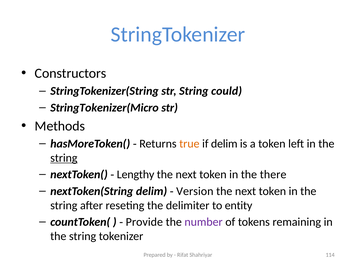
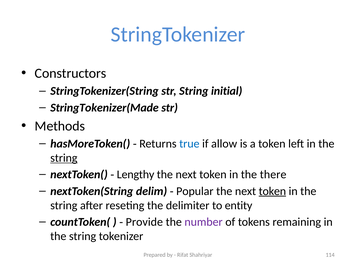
could: could -> initial
StringTokenizer(Micro: StringTokenizer(Micro -> StringTokenizer(Made
true colour: orange -> blue
if delim: delim -> allow
Version: Version -> Popular
token at (272, 191) underline: none -> present
